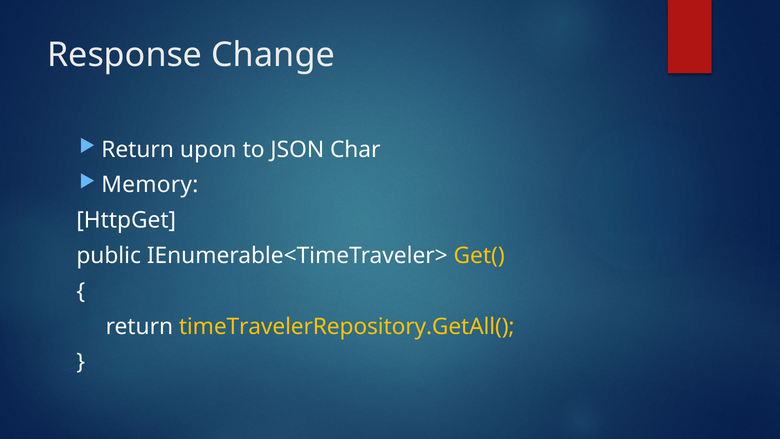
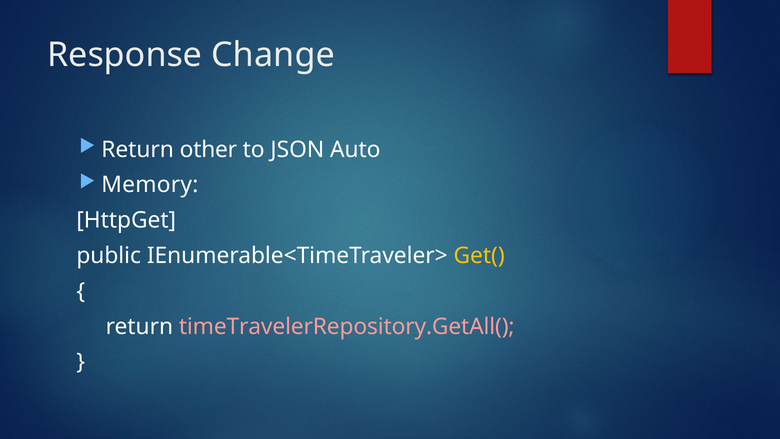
upon: upon -> other
Char: Char -> Auto
timeTravelerRepository.GetAll( colour: yellow -> pink
